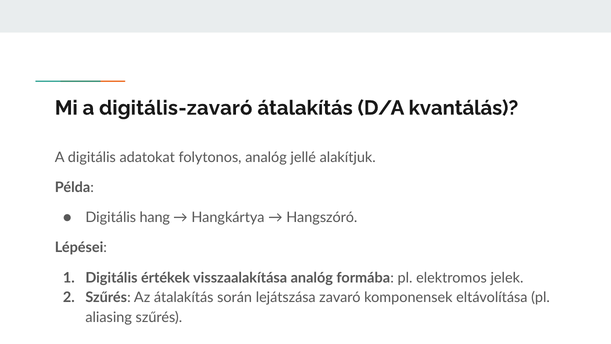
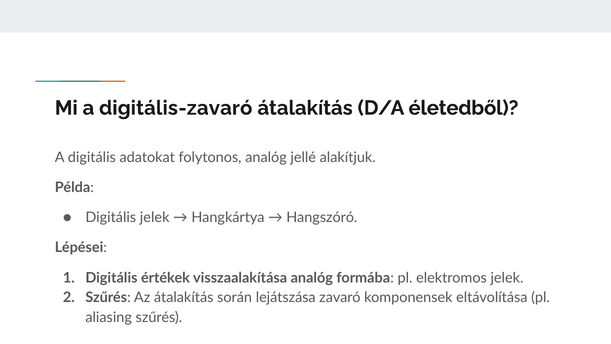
kvantálás: kvantálás -> életedből
Digitális hang: hang -> jelek
